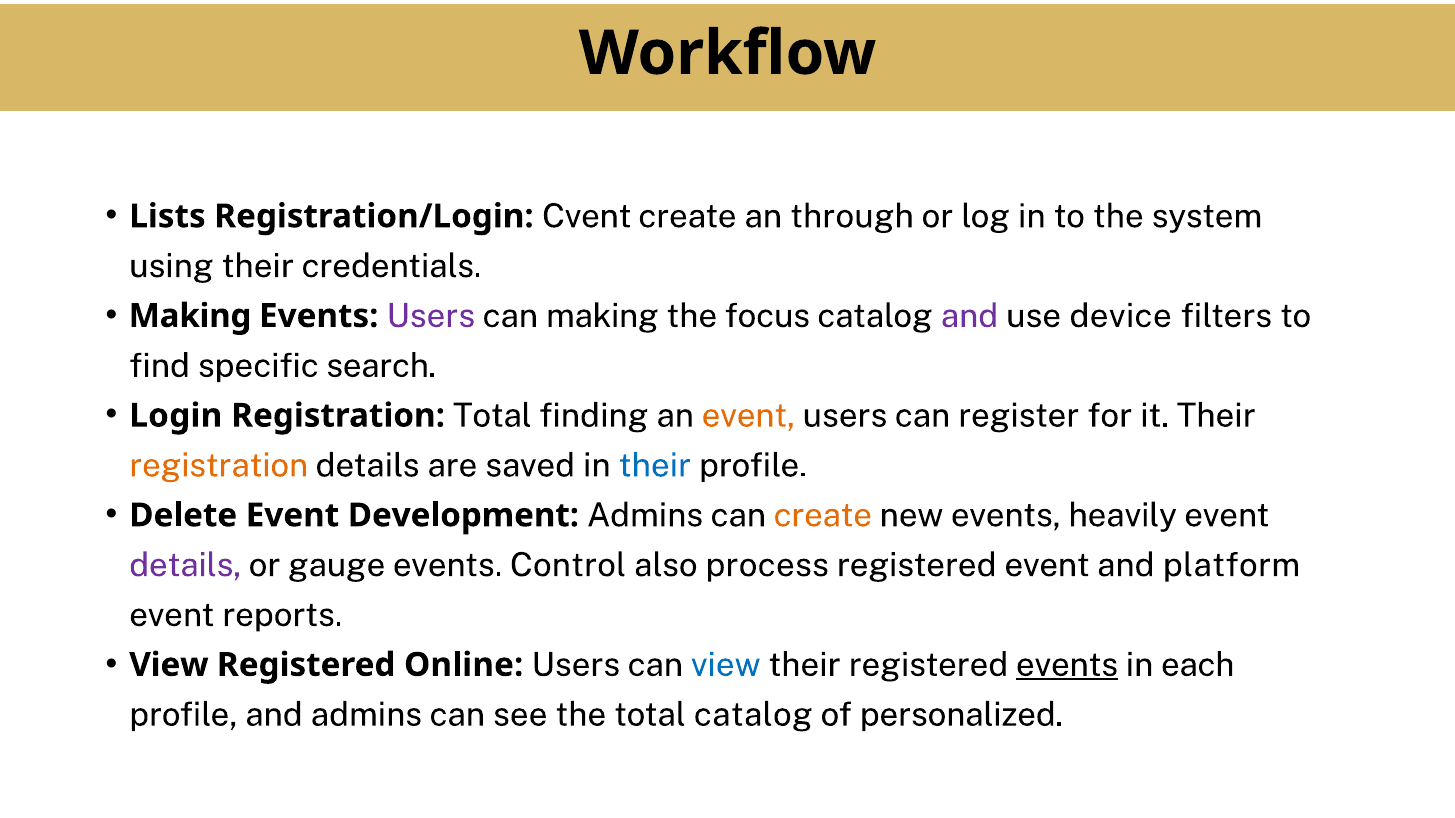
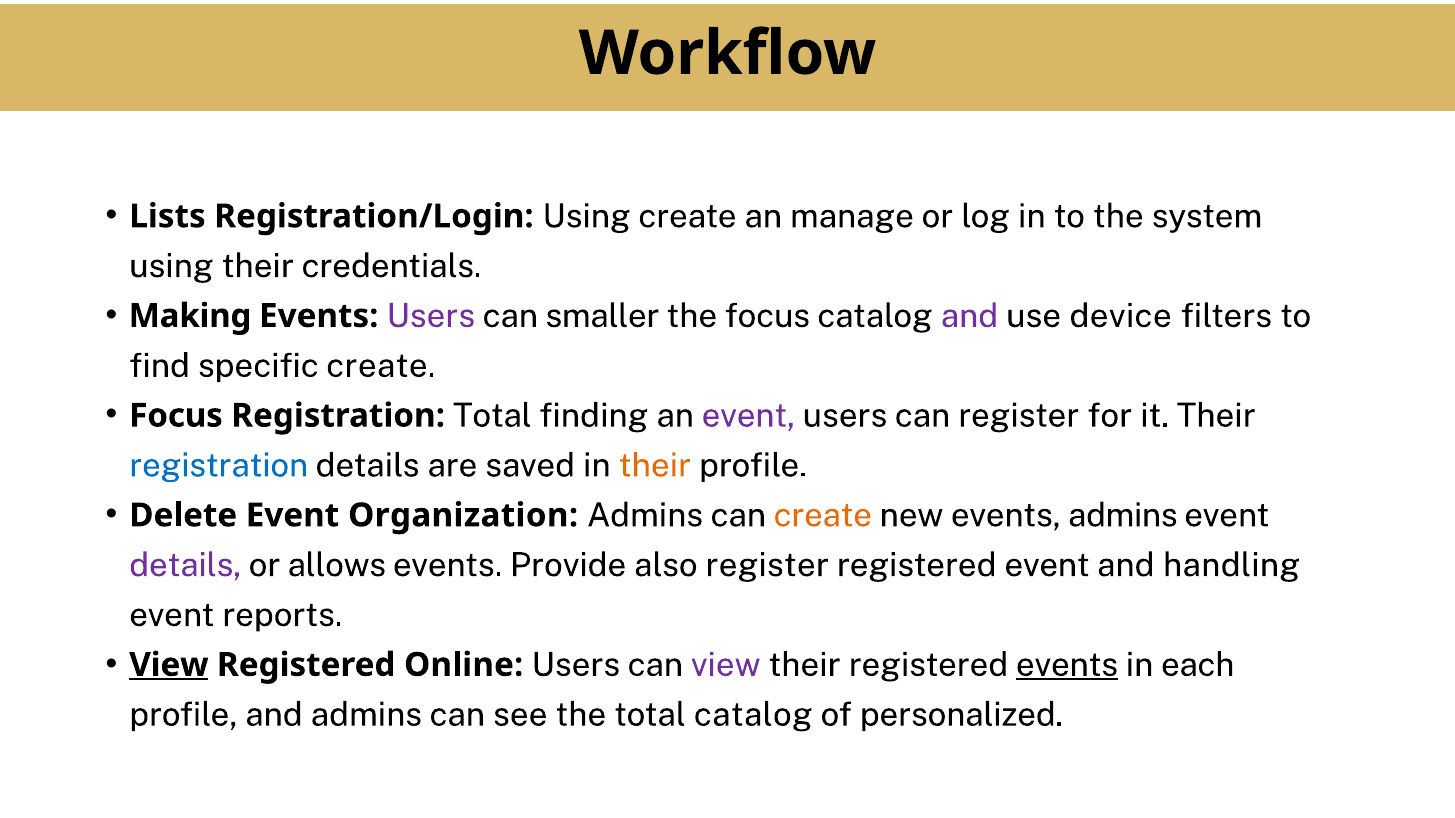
Registration/Login Cvent: Cvent -> Using
through: through -> manage
can making: making -> smaller
specific search: search -> create
Login at (176, 416): Login -> Focus
event at (748, 416) colour: orange -> purple
registration at (219, 466) colour: orange -> blue
their at (655, 466) colour: blue -> orange
Development: Development -> Organization
events heavily: heavily -> admins
gauge: gauge -> allows
Control: Control -> Provide
also process: process -> register
platform: platform -> handling
View at (169, 665) underline: none -> present
view at (726, 665) colour: blue -> purple
